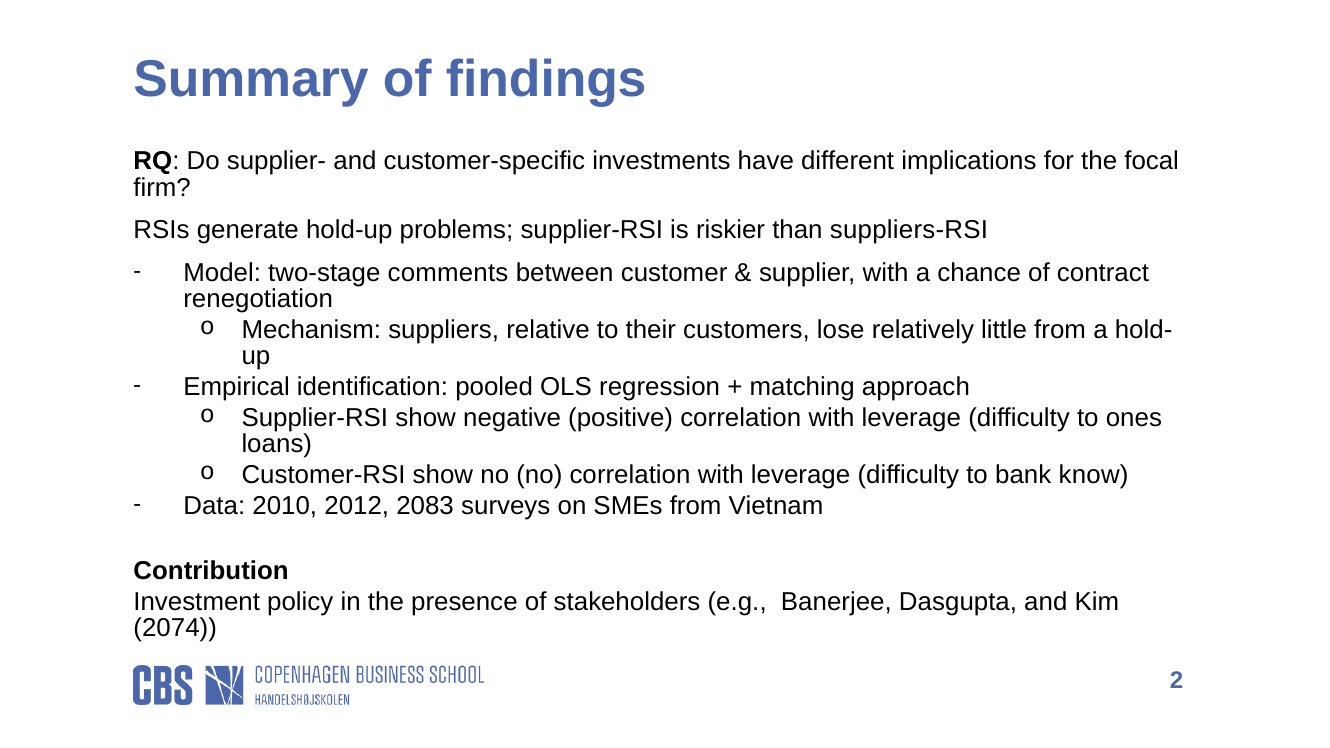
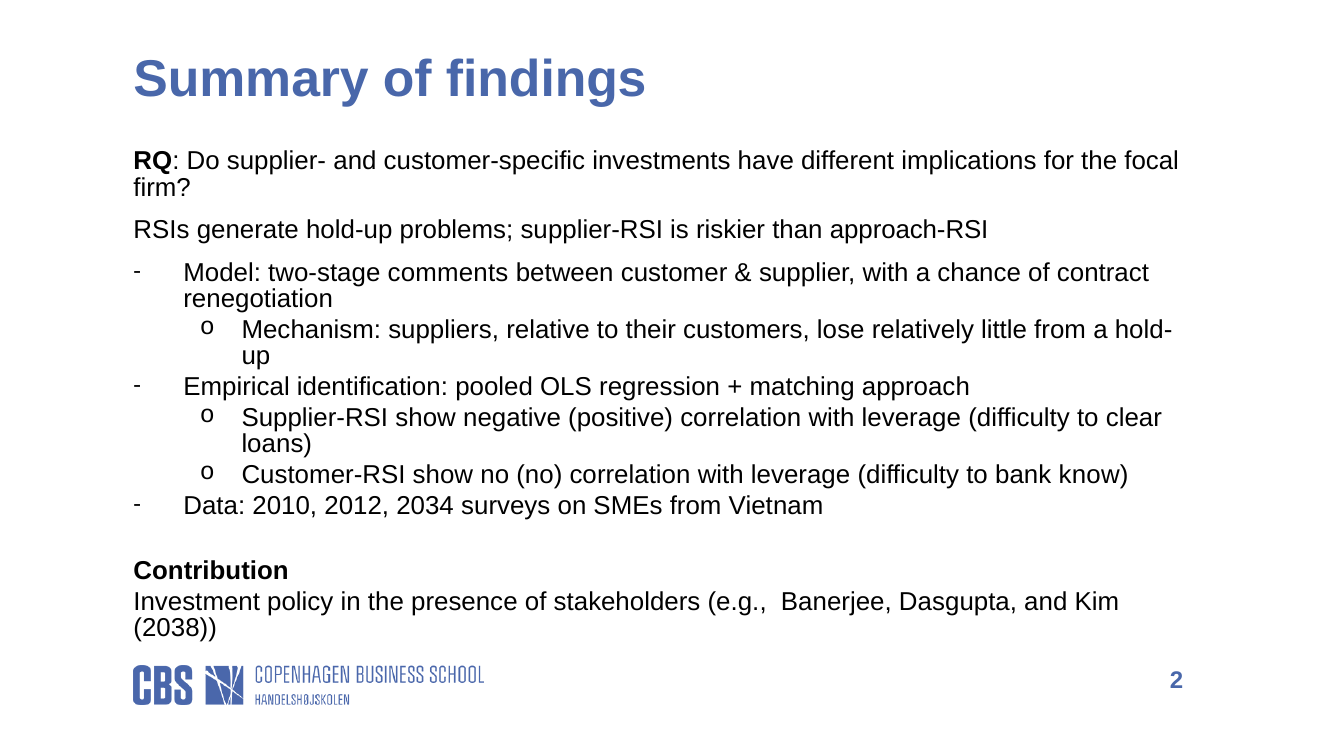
suppliers-RSI: suppliers-RSI -> approach-RSI
ones: ones -> clear
2083: 2083 -> 2034
2074: 2074 -> 2038
